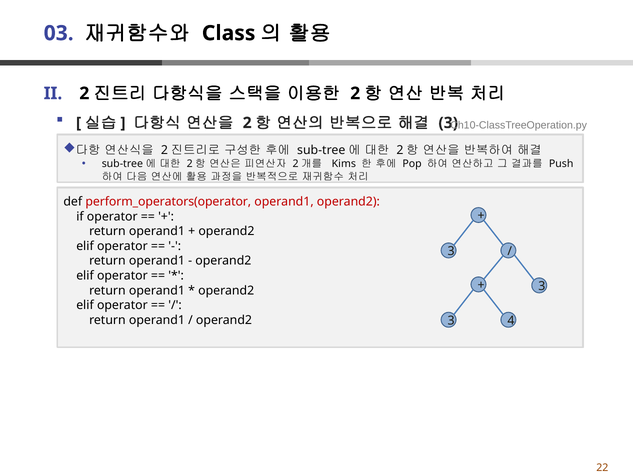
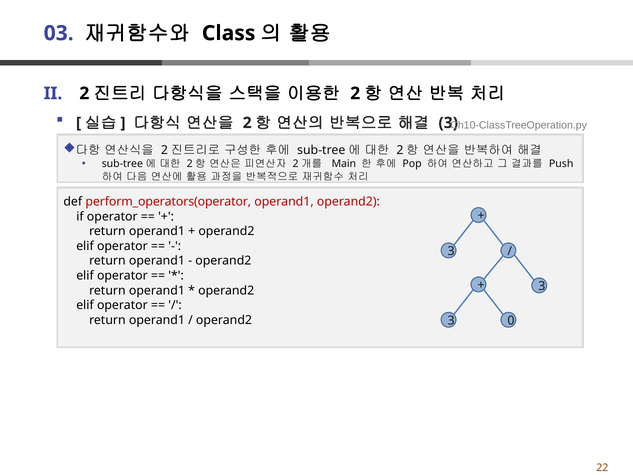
Kims: Kims -> Main
4: 4 -> 0
